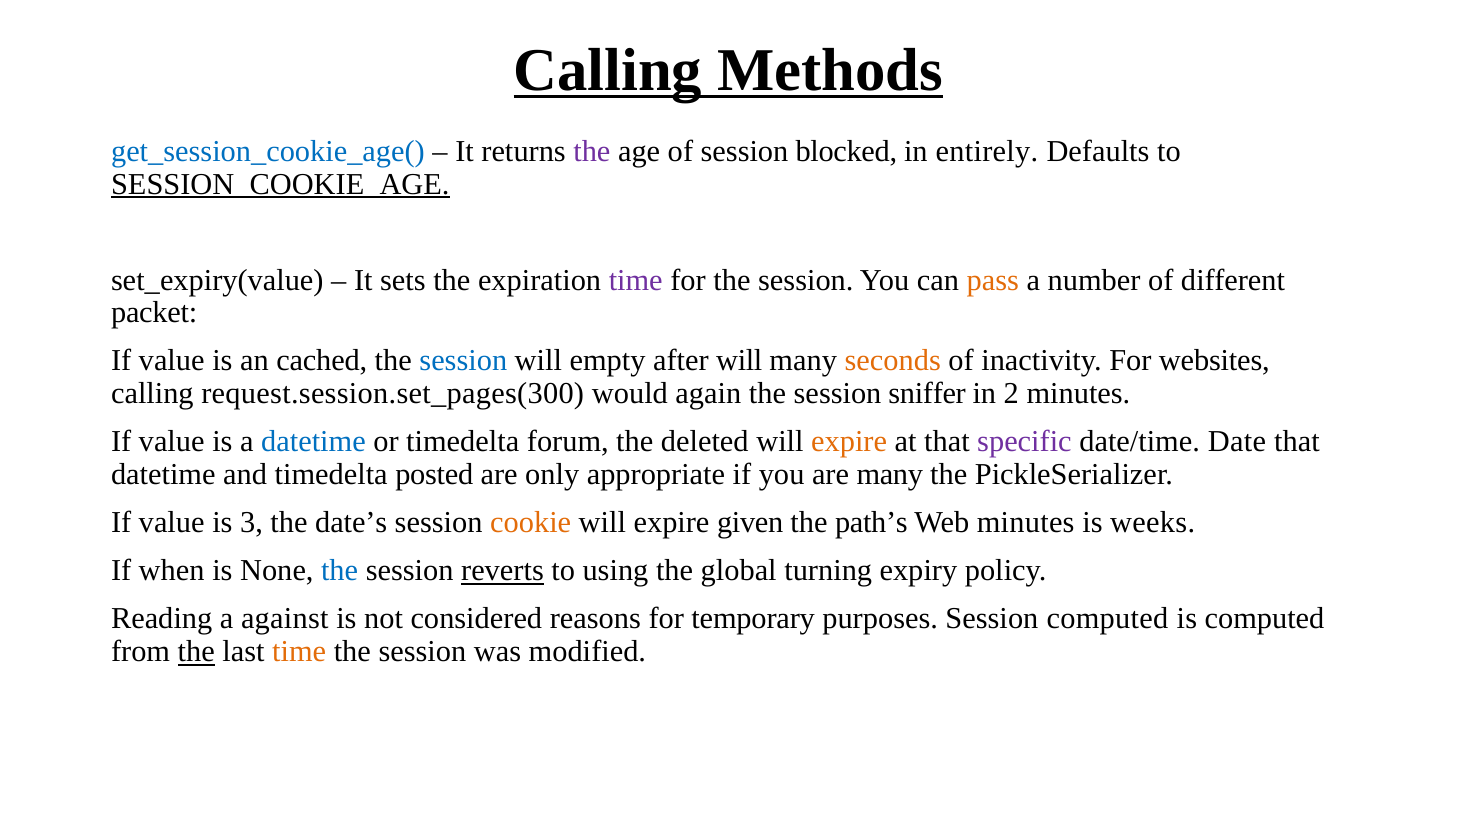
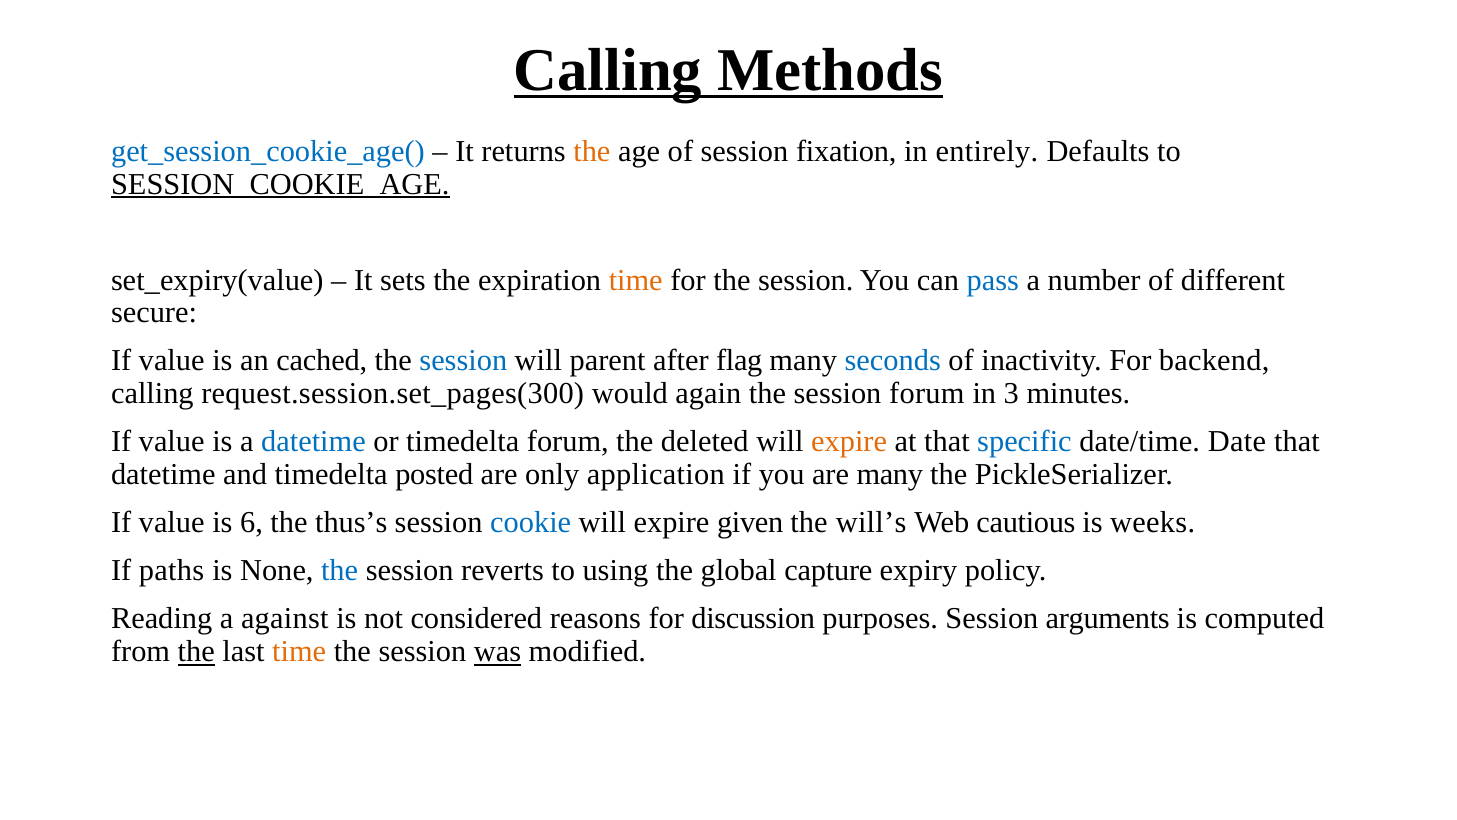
the at (592, 151) colour: purple -> orange
blocked: blocked -> fixation
time at (636, 280) colour: purple -> orange
pass colour: orange -> blue
packet: packet -> secure
empty: empty -> parent
after will: will -> flag
seconds colour: orange -> blue
websites: websites -> backend
session sniffer: sniffer -> forum
2: 2 -> 3
specific colour: purple -> blue
appropriate: appropriate -> application
3: 3 -> 6
date’s: date’s -> thus’s
cookie colour: orange -> blue
path’s: path’s -> will’s
Web minutes: minutes -> cautious
when: when -> paths
reverts underline: present -> none
turning: turning -> capture
temporary: temporary -> discussion
Session computed: computed -> arguments
was underline: none -> present
